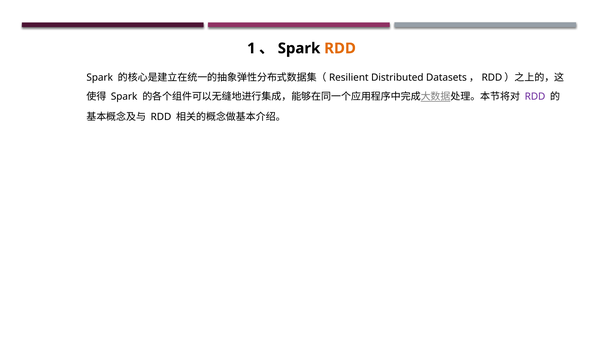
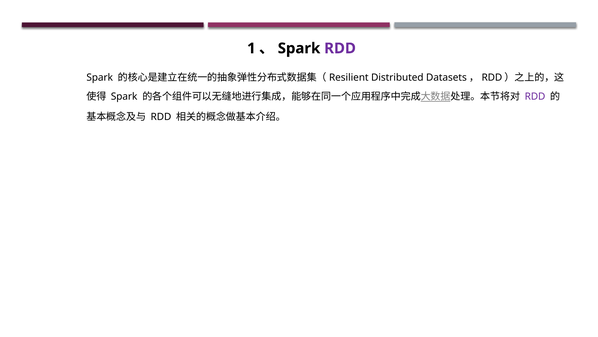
RDD at (340, 48) colour: orange -> purple
